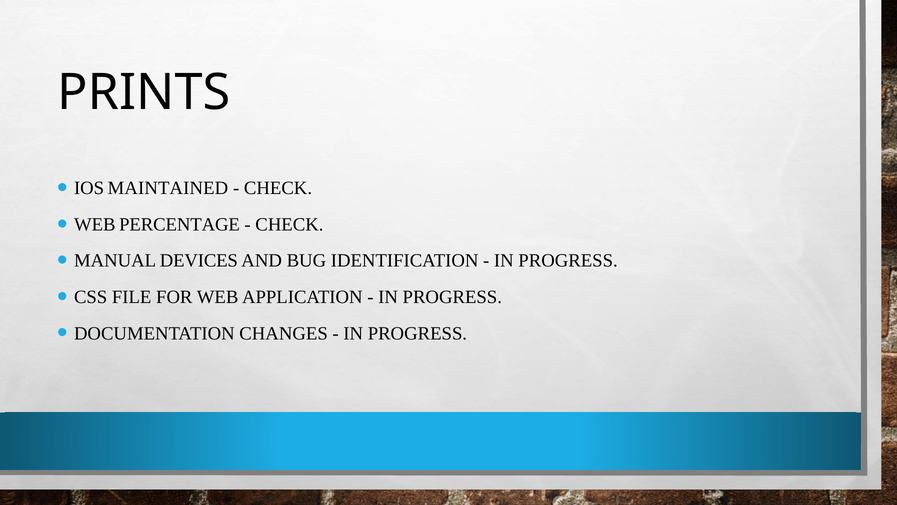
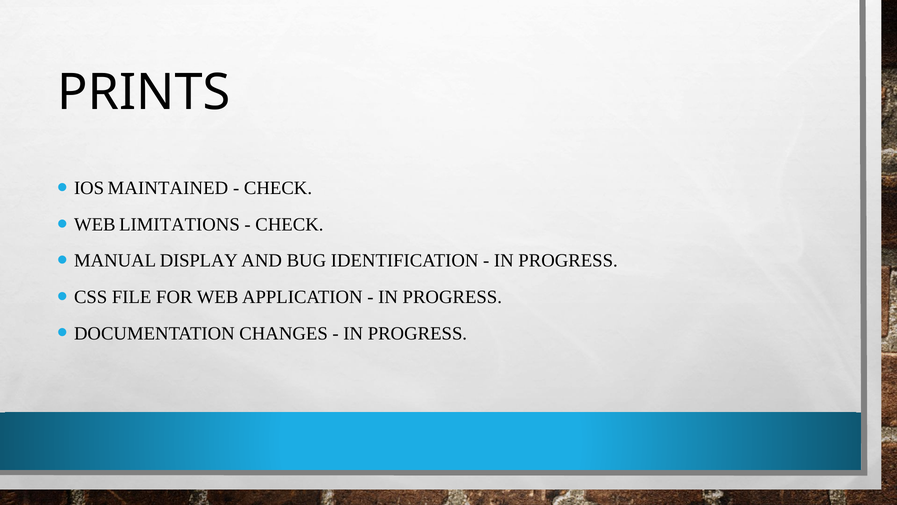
PERCENTAGE: PERCENTAGE -> LIMITATIONS
DEVICES: DEVICES -> DISPLAY
